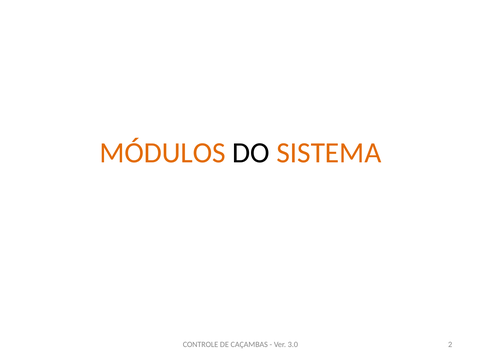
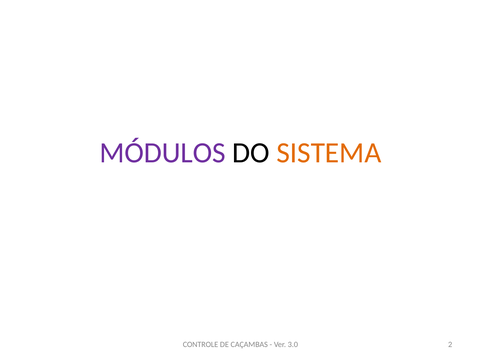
MÓDULOS colour: orange -> purple
